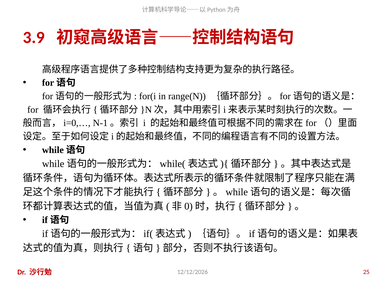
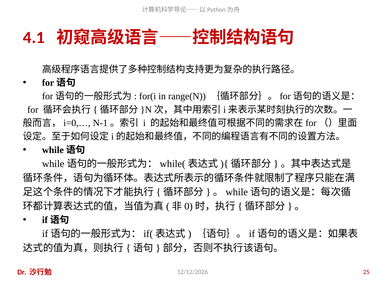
3.9: 3.9 -> 4.1
